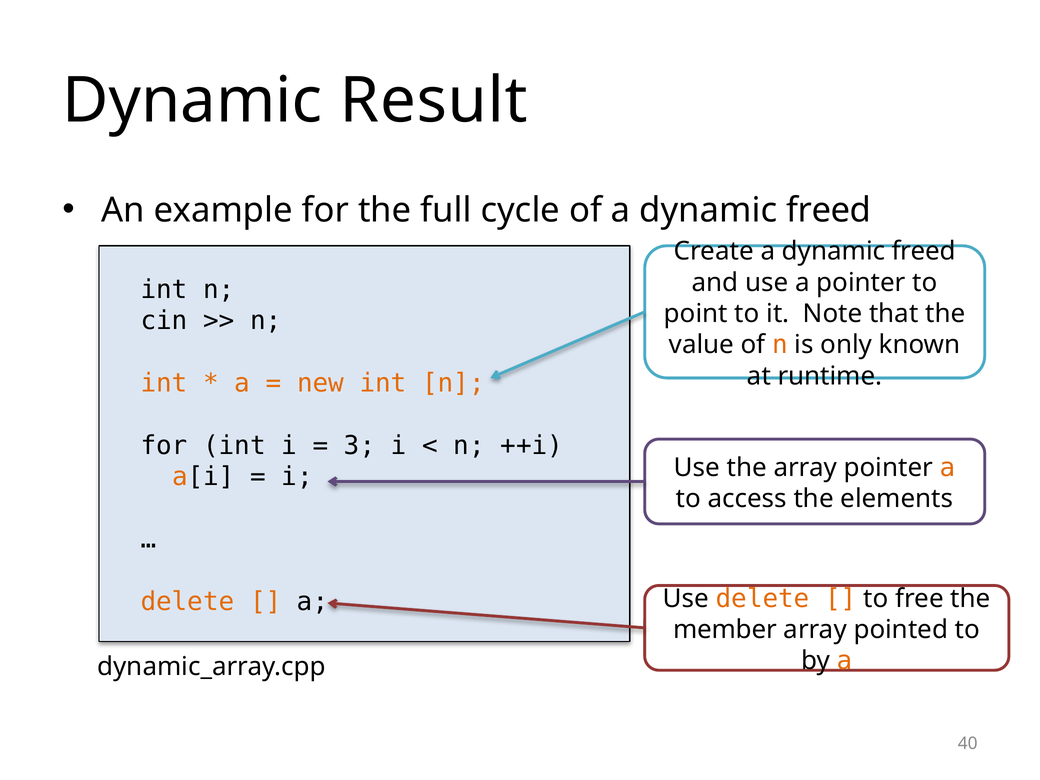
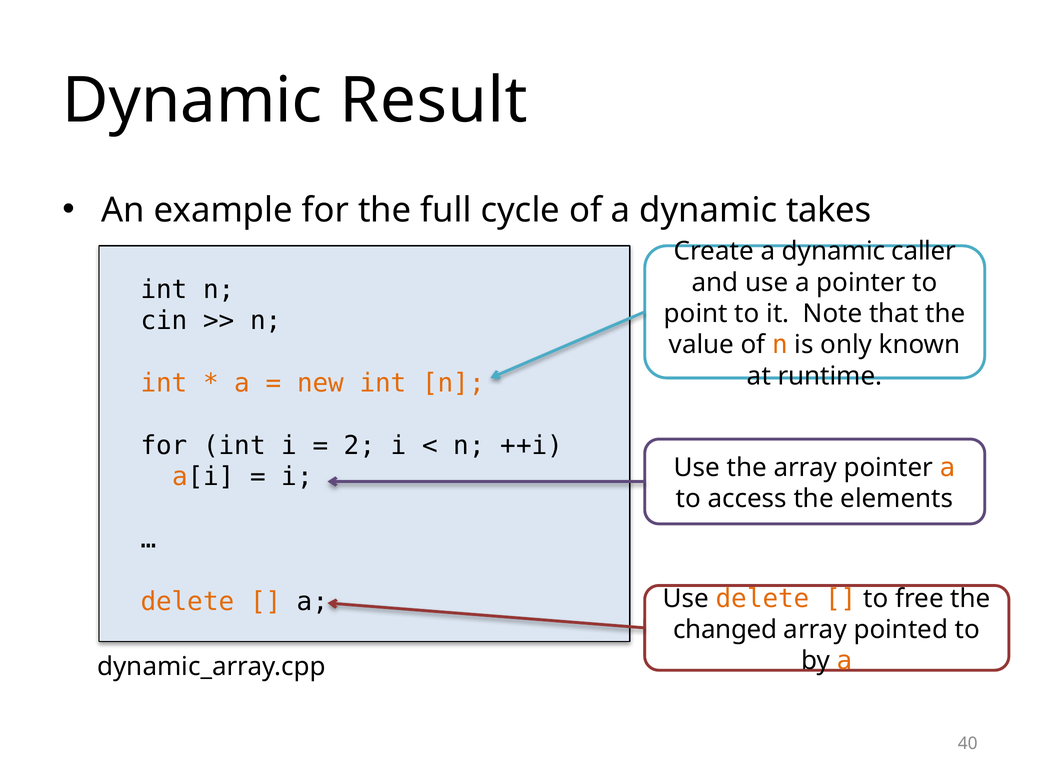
of a dynamic freed: freed -> takes
Create a dynamic freed: freed -> caller
3: 3 -> 2
member: member -> changed
